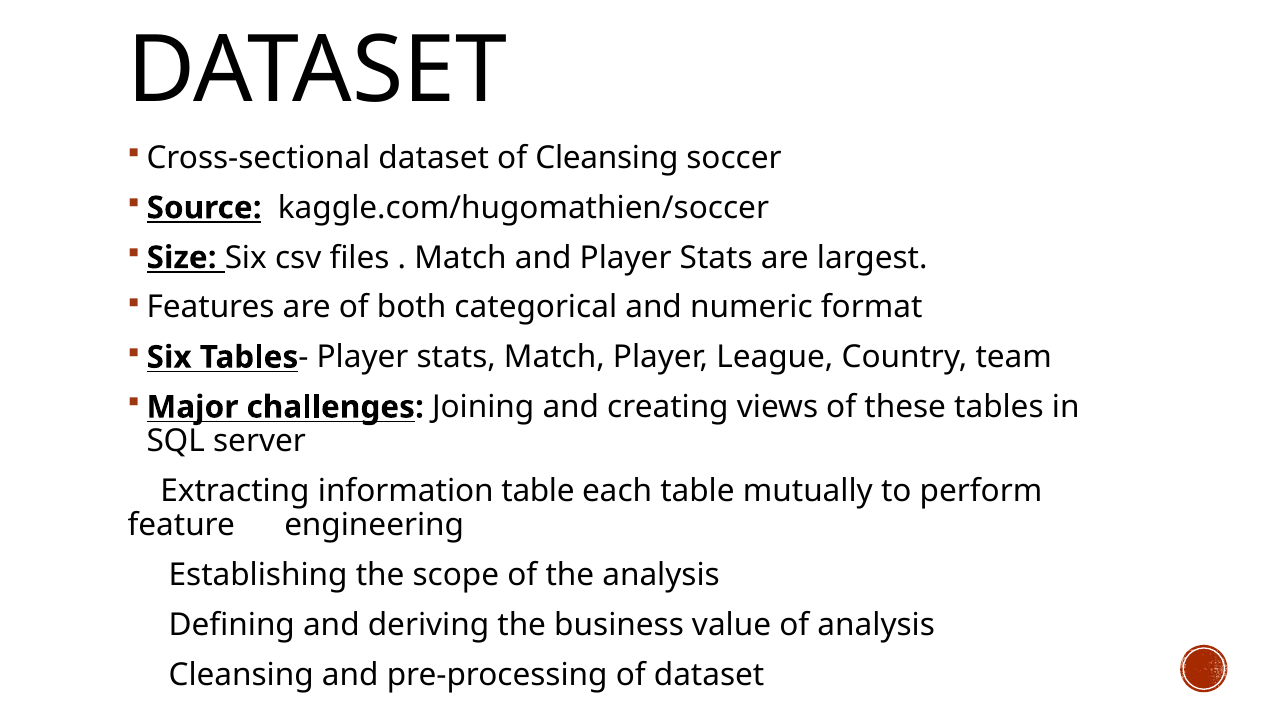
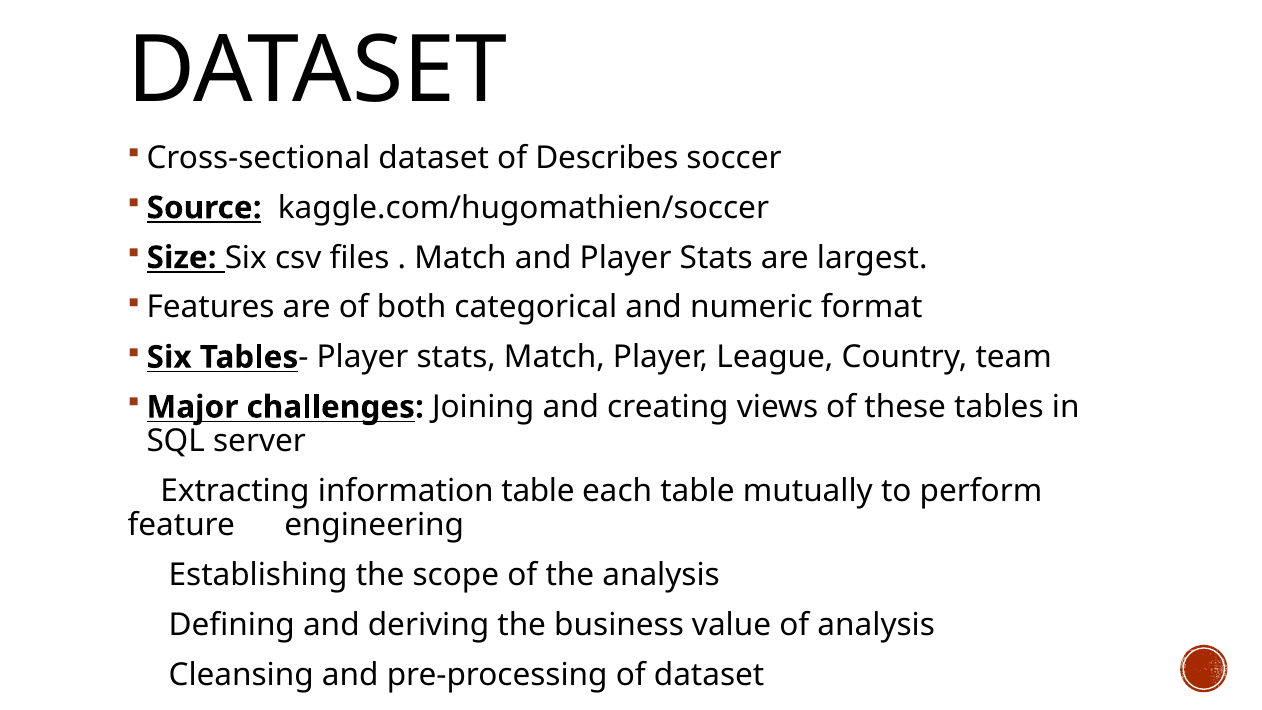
of Cleansing: Cleansing -> Describes
